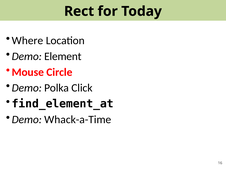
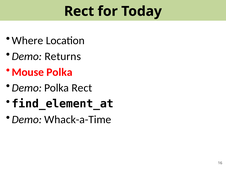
Element: Element -> Returns
Mouse Circle: Circle -> Polka
Polka Click: Click -> Rect
